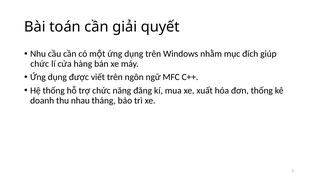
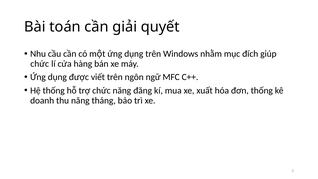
thu nhau: nhau -> năng
